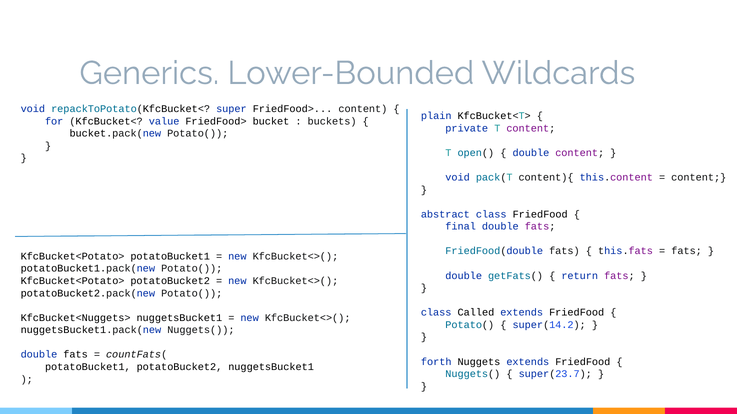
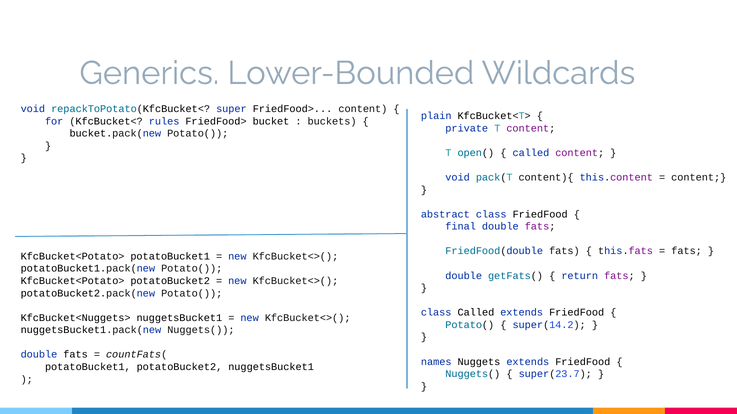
value: value -> rules
double at (531, 153): double -> called
forth: forth -> names
